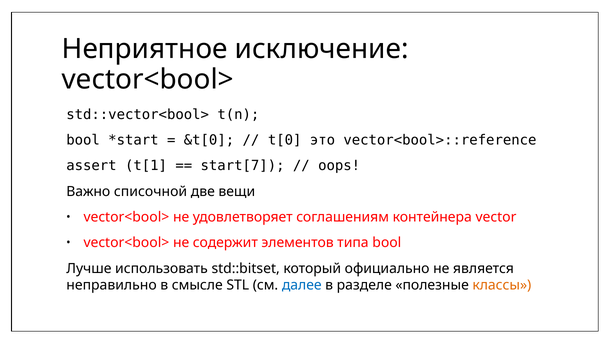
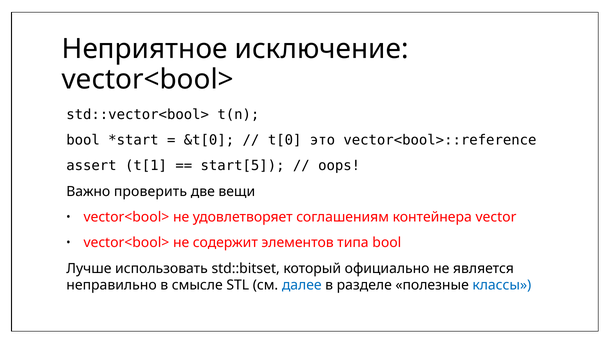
start[7: start[7 -> start[5
списочной: списочной -> проверить
классы colour: orange -> blue
